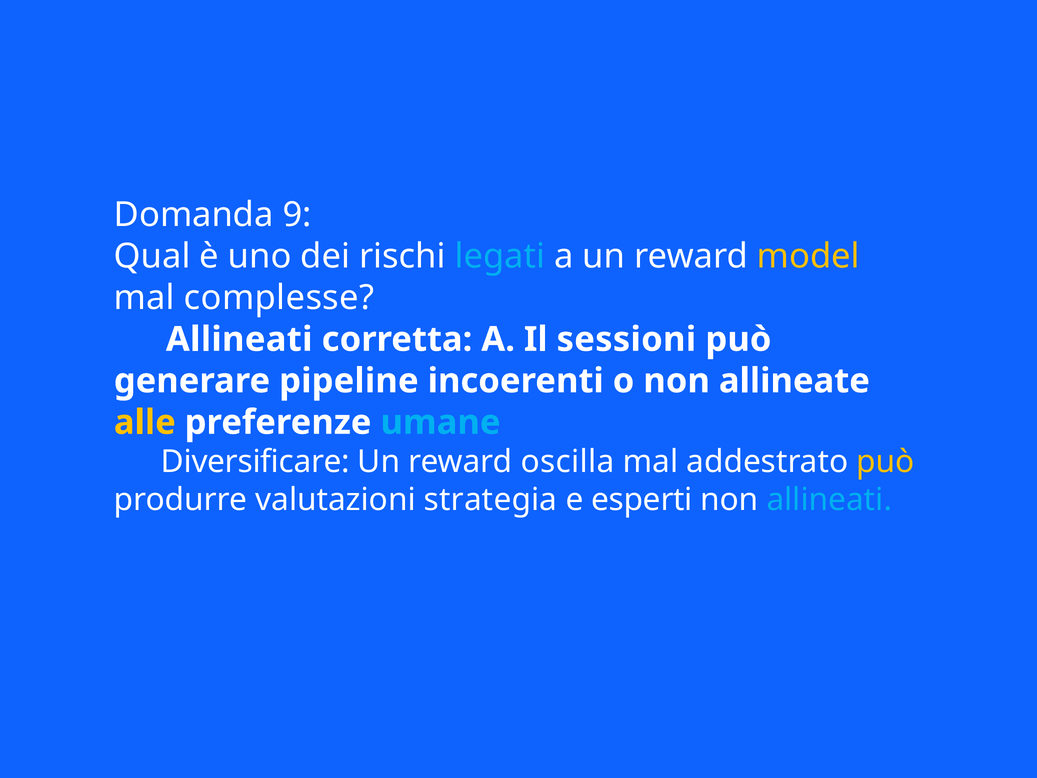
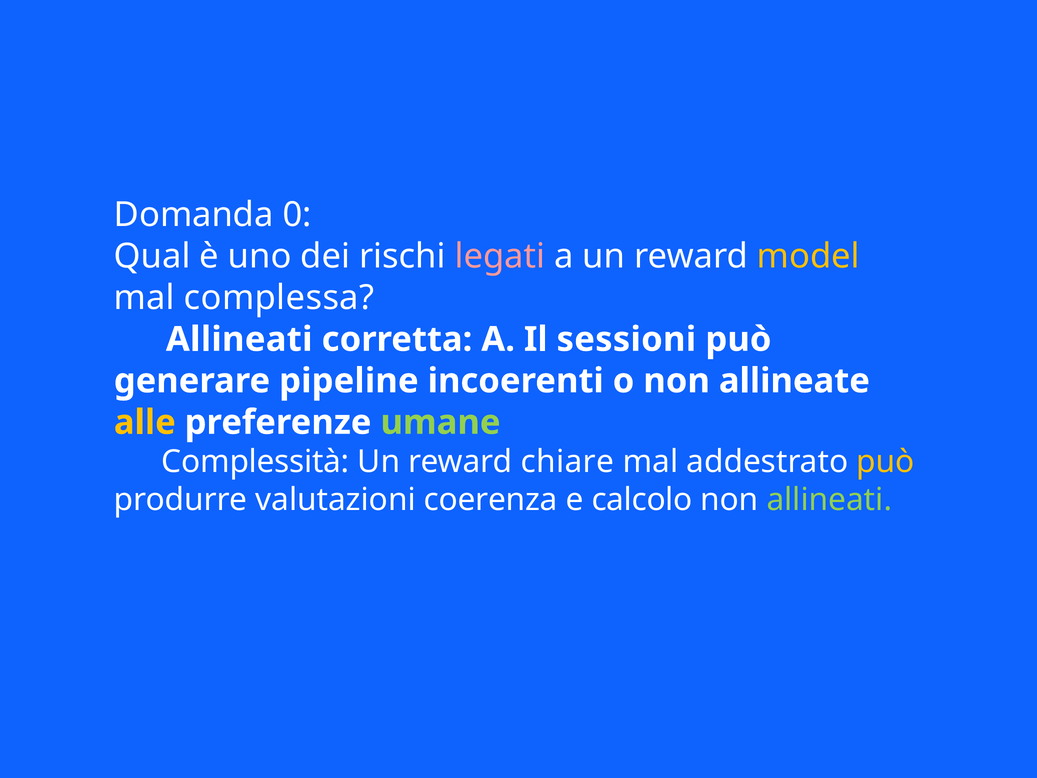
9: 9 -> 0
legati colour: light blue -> pink
complesse: complesse -> complessa
umane colour: light blue -> light green
Diversificare: Diversificare -> Complessità
oscilla: oscilla -> chiare
strategia: strategia -> coerenza
esperti: esperti -> calcolo
allineati at (829, 500) colour: light blue -> light green
